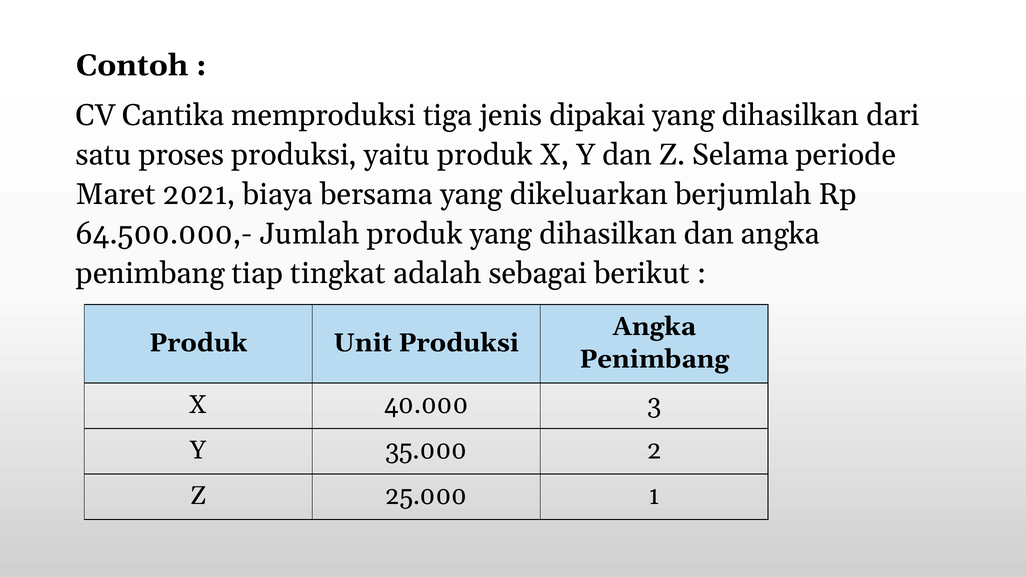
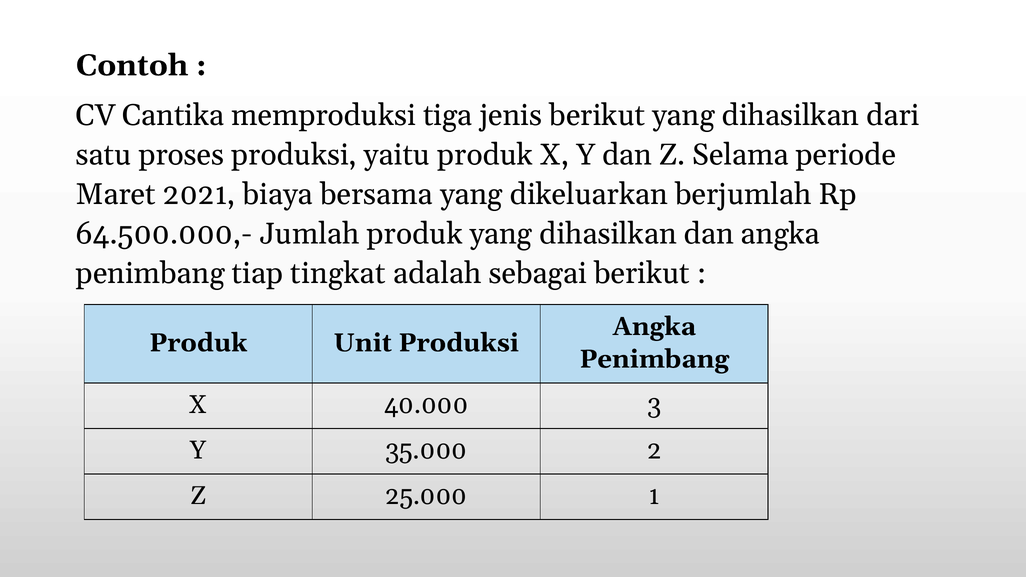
jenis dipakai: dipakai -> berikut
